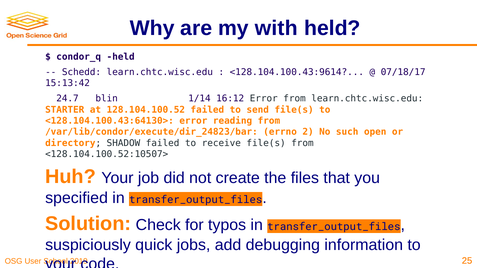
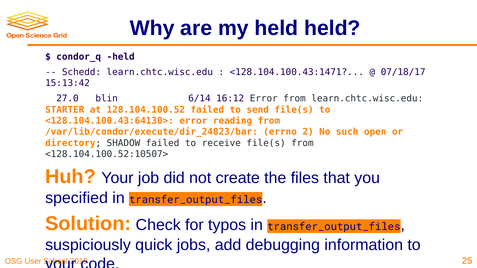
my with: with -> held
<128.104.100.43:9614: <128.104.100.43:9614 -> <128.104.100.43:1471
24.7: 24.7 -> 27.0
1/14: 1/14 -> 6/14
